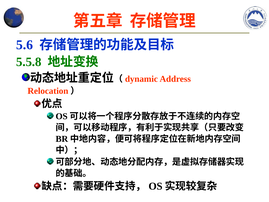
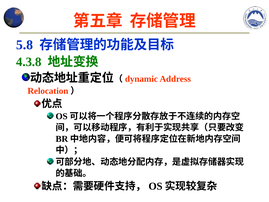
5.6: 5.6 -> 5.8
5.5.8: 5.5.8 -> 4.3.8
